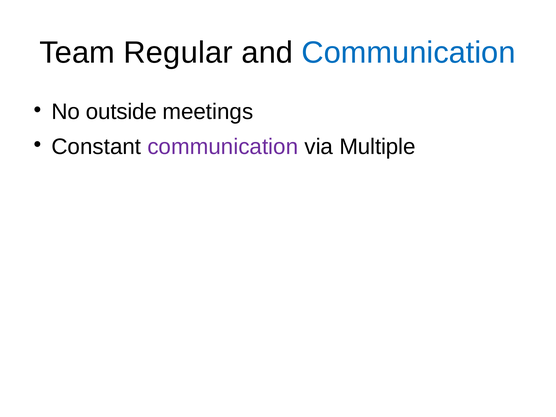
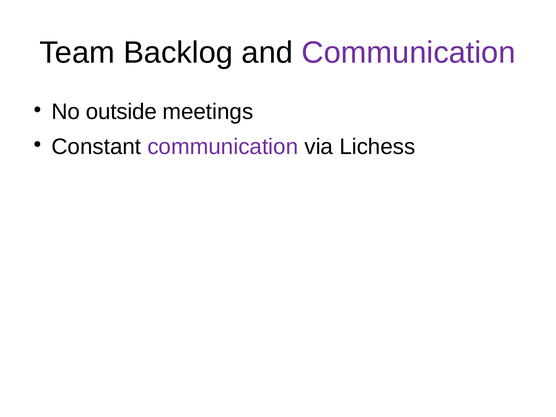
Regular: Regular -> Backlog
Communication at (409, 53) colour: blue -> purple
Multiple: Multiple -> Lichess
